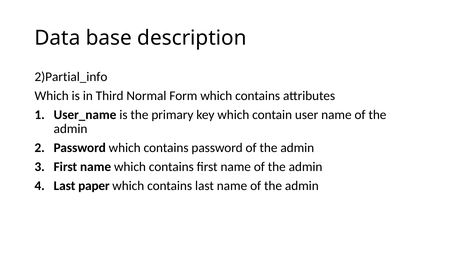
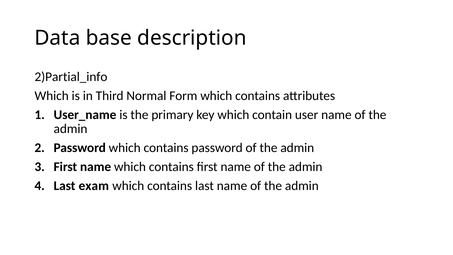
paper: paper -> exam
